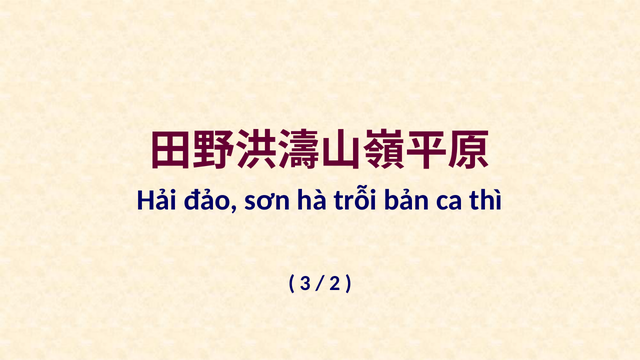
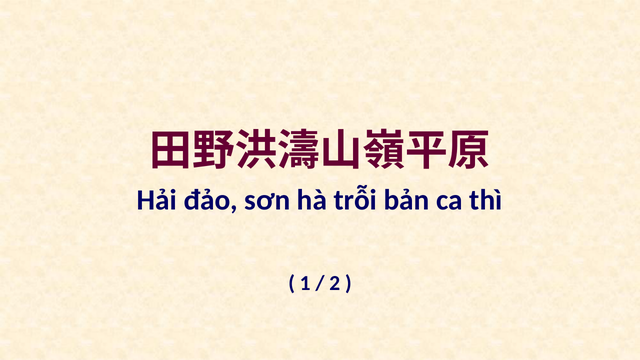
3: 3 -> 1
